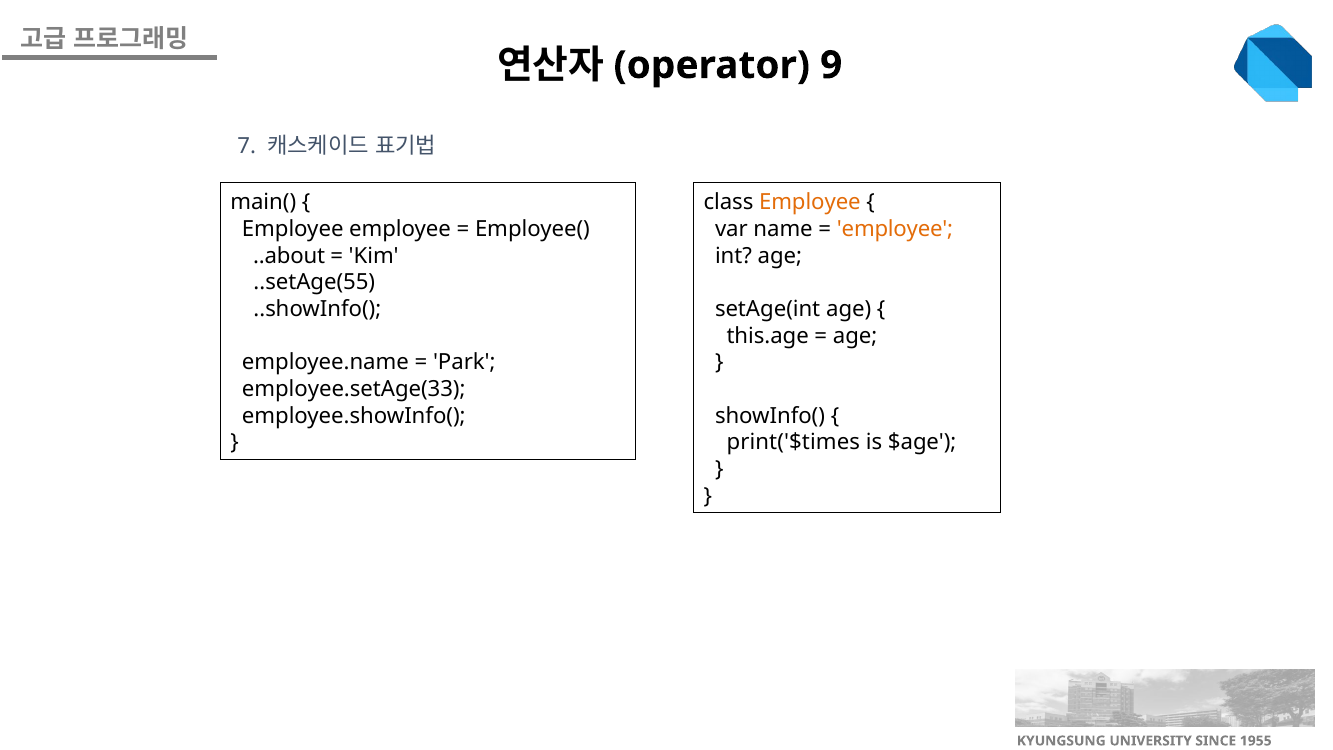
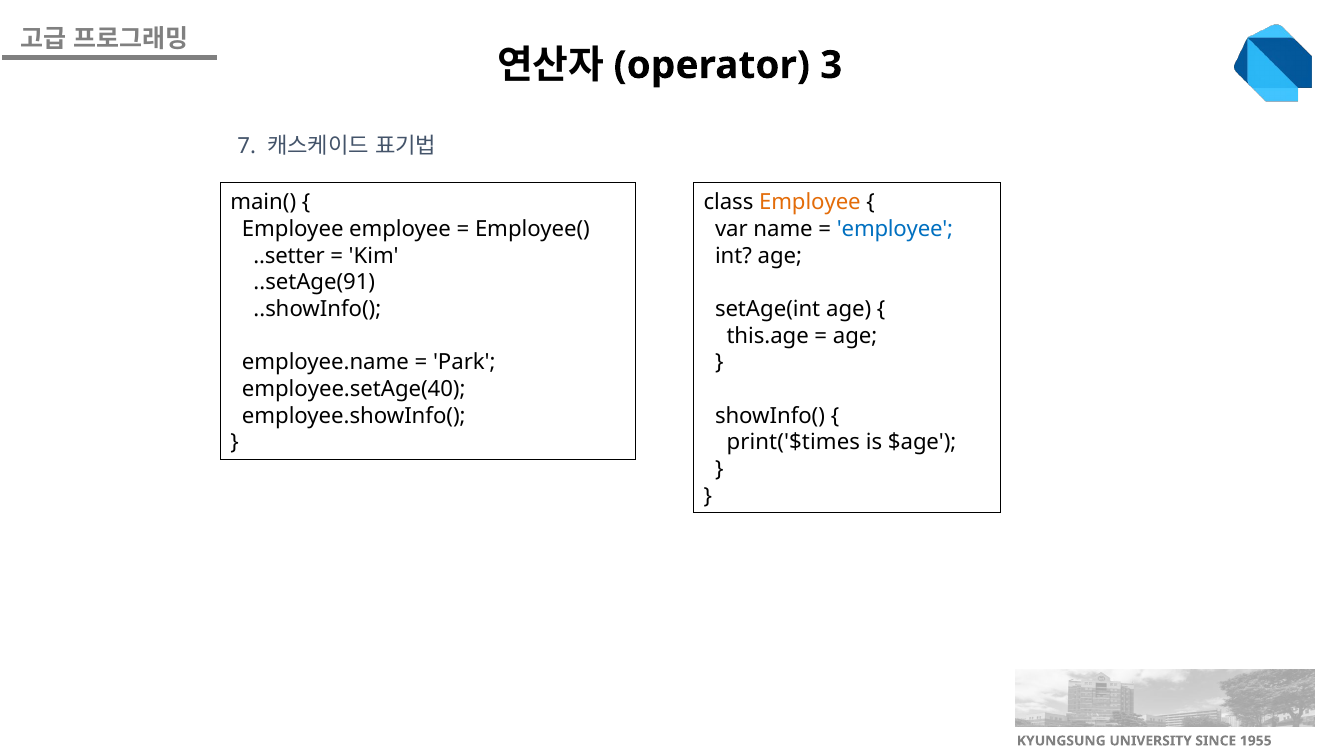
9: 9 -> 3
employee at (895, 229) colour: orange -> blue
..about: ..about -> ..setter
..setAge(55: ..setAge(55 -> ..setAge(91
employee.setAge(33: employee.setAge(33 -> employee.setAge(40
